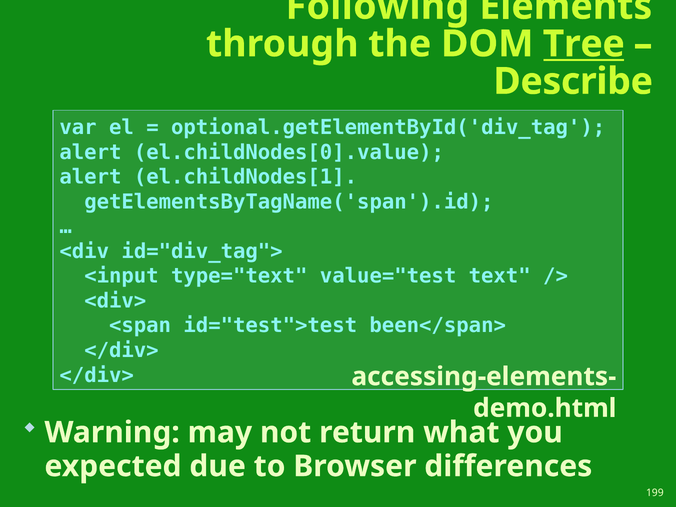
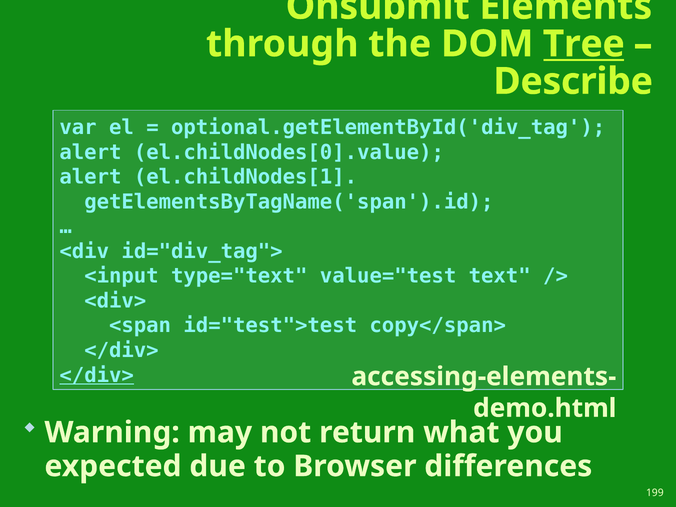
Following: Following -> Onsubmit
been</span>: been</span> -> copy</span>
</div> at (97, 375) underline: none -> present
